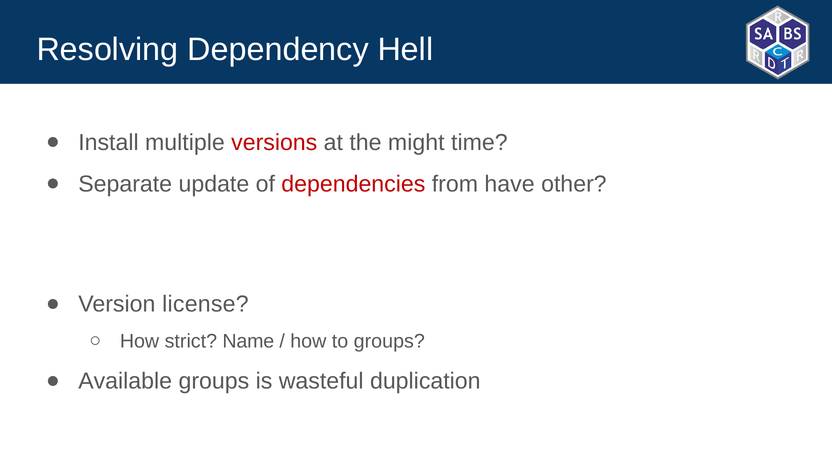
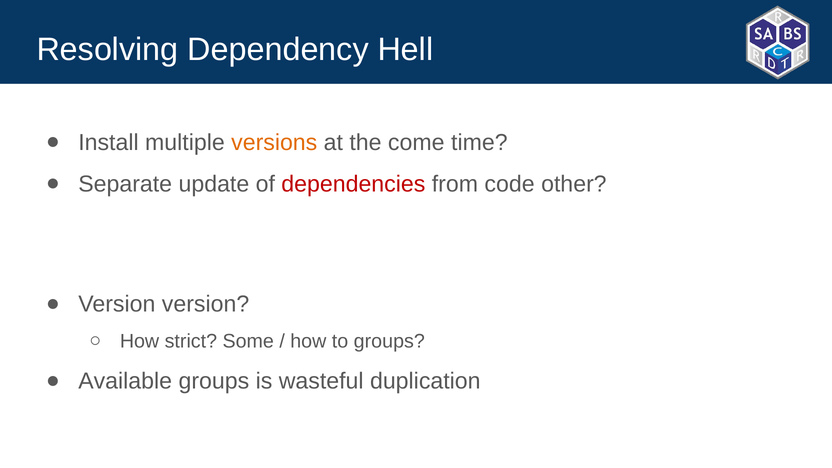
versions colour: red -> orange
might: might -> come
have: have -> code
Version license: license -> version
Name: Name -> Some
